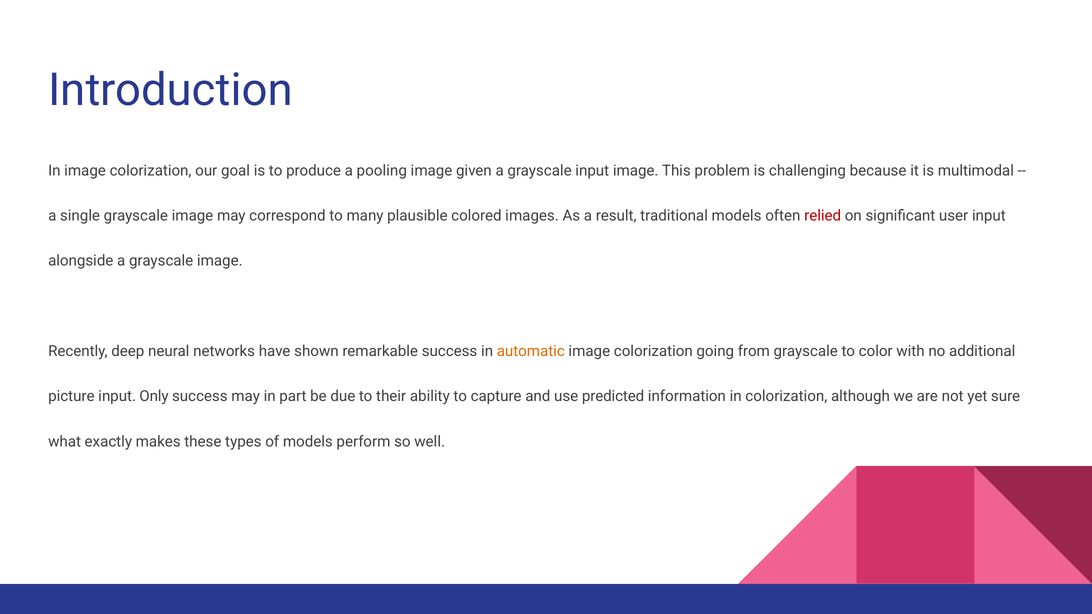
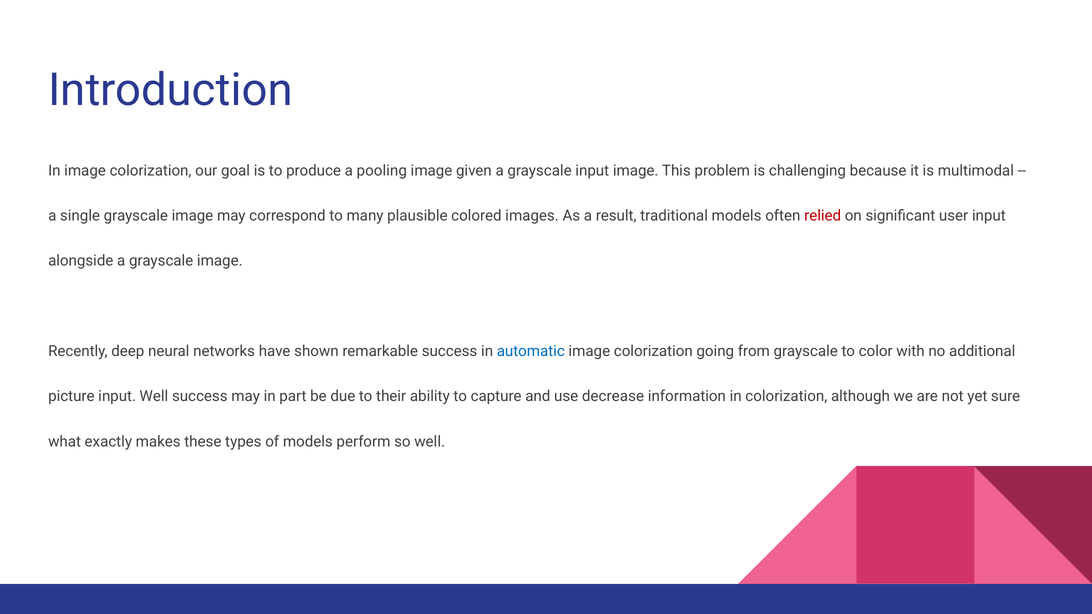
automatic colour: orange -> blue
input Only: Only -> Well
predicted: predicted -> decrease
